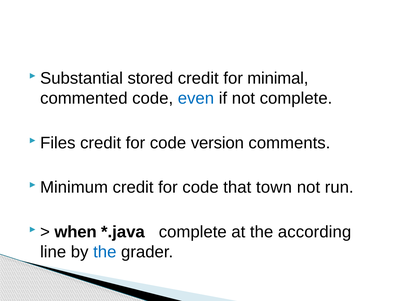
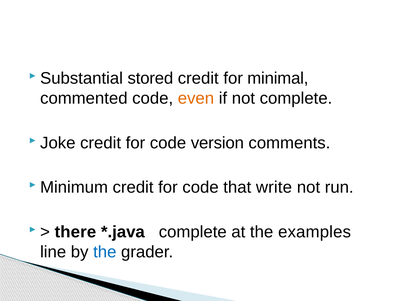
even colour: blue -> orange
Files: Files -> Joke
town: town -> write
when: when -> there
according: according -> examples
